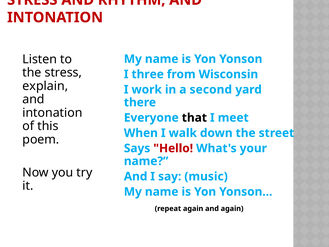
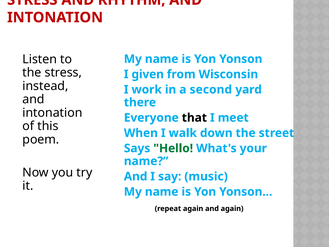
three: three -> given
explain: explain -> instead
Hello colour: red -> green
